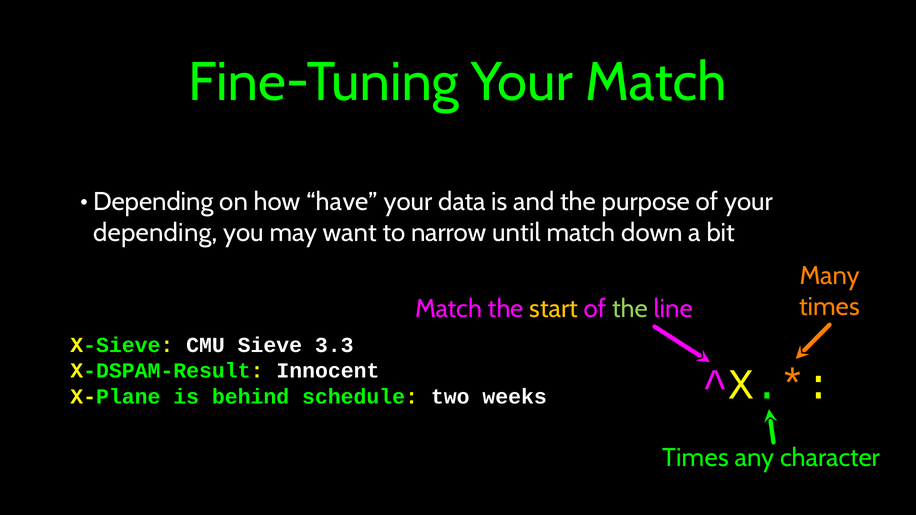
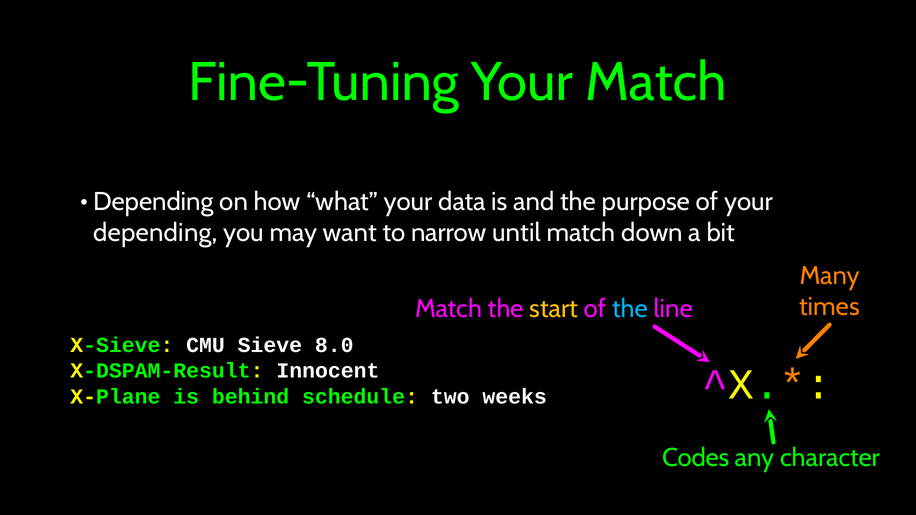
have: have -> what
the at (630, 309) colour: light green -> light blue
3.3: 3.3 -> 8.0
Times at (696, 458): Times -> Codes
